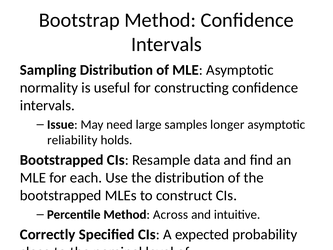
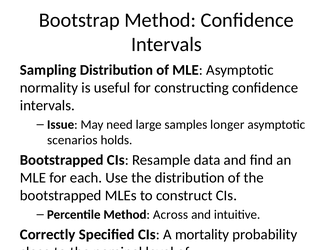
reliability: reliability -> scenarios
expected: expected -> mortality
